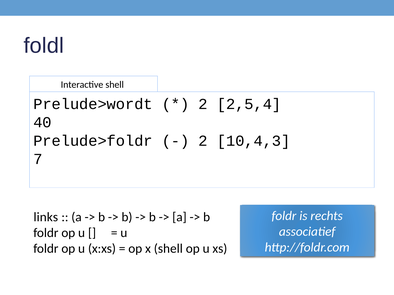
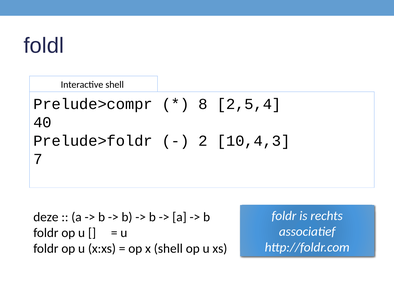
Prelude>wordt: Prelude>wordt -> Prelude>compr
2 at (203, 104): 2 -> 8
links: links -> deze
